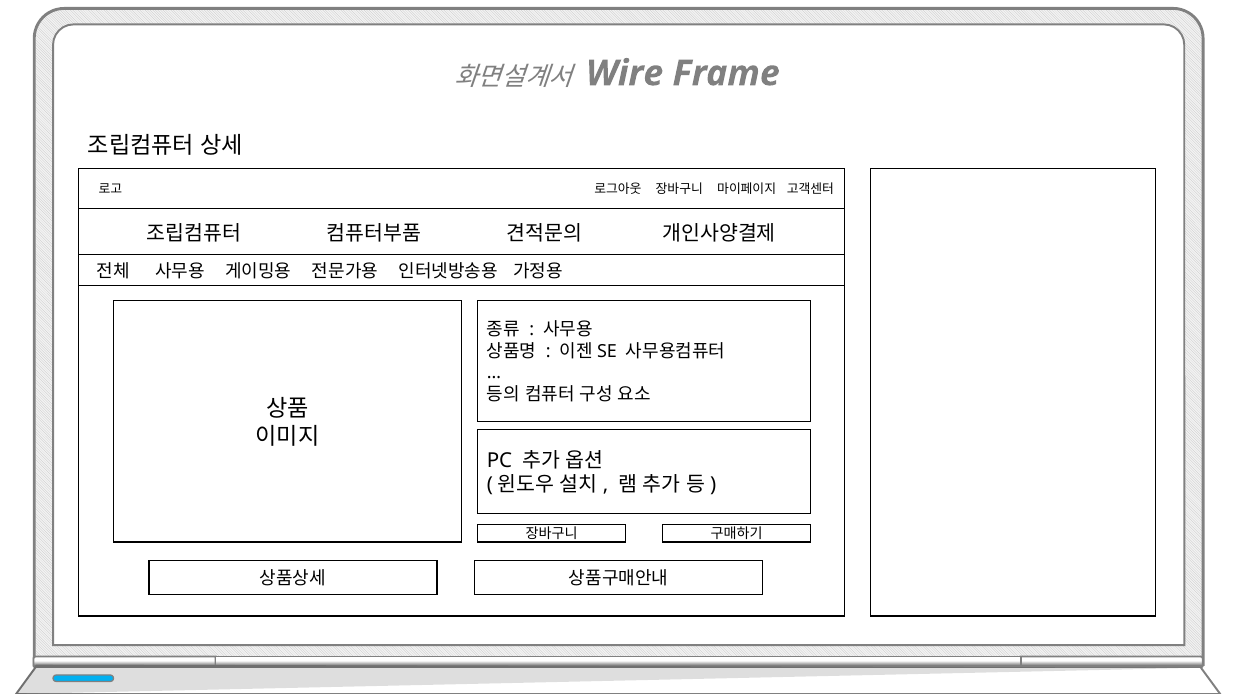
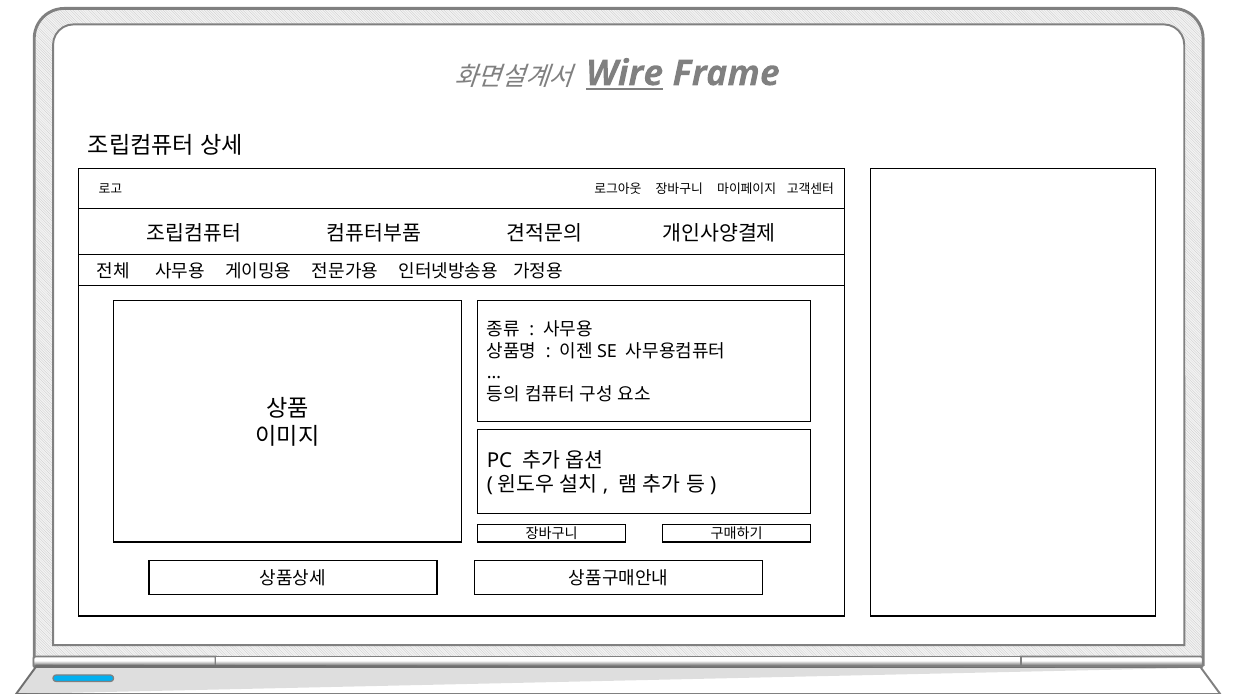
Wire underline: none -> present
